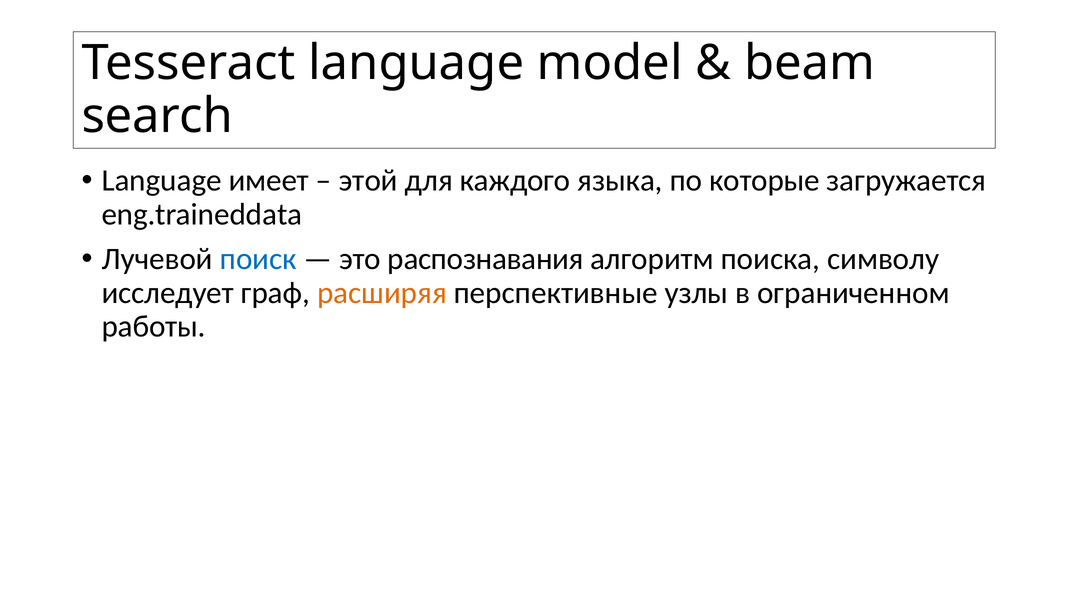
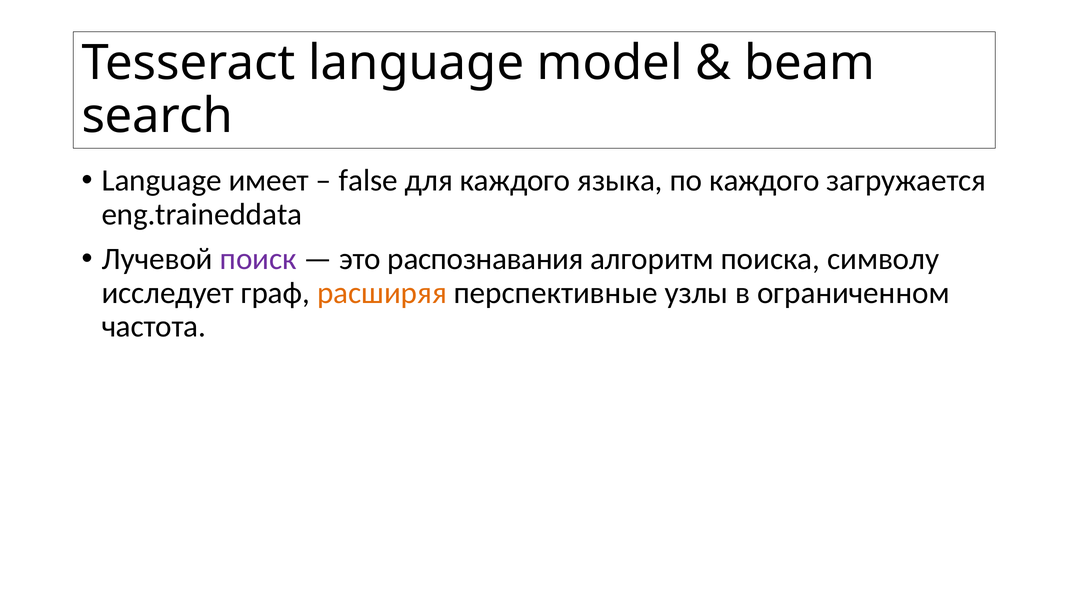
этой: этой -> false
по которые: которые -> каждого
поиск colour: blue -> purple
работы: работы -> частота
